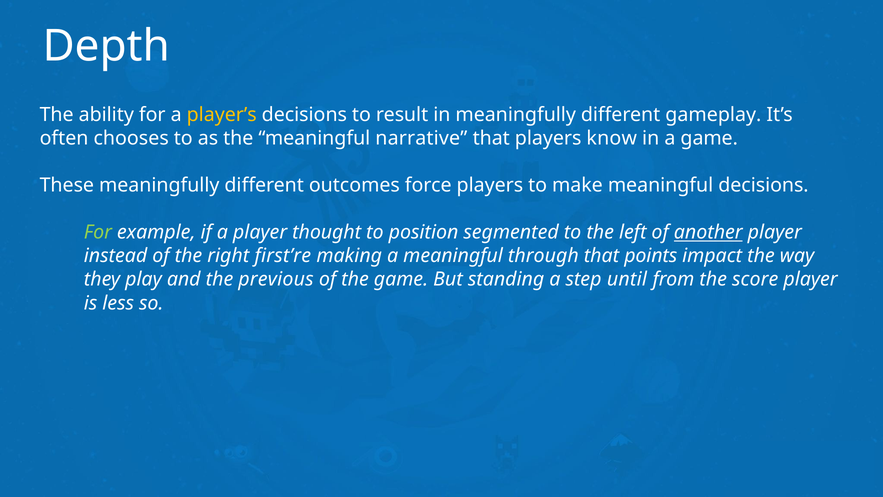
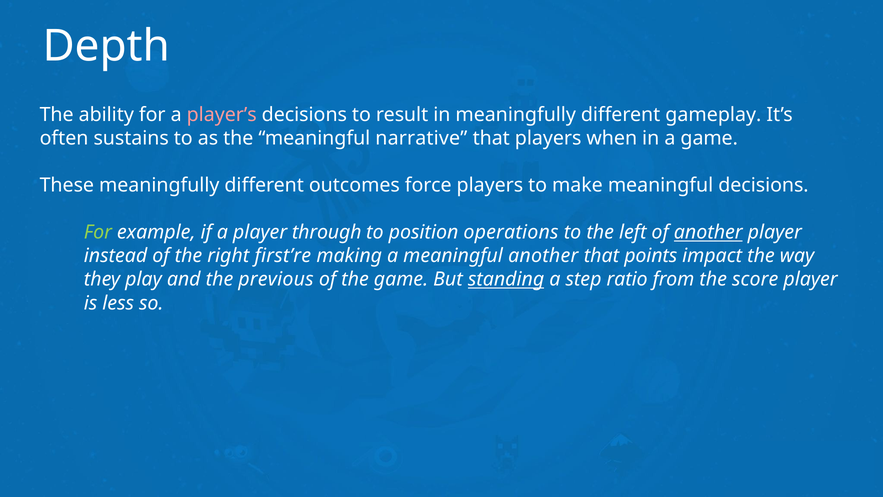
player’s colour: yellow -> pink
chooses: chooses -> sustains
know: know -> when
thought: thought -> through
segmented: segmented -> operations
meaningful through: through -> another
standing underline: none -> present
until: until -> ratio
